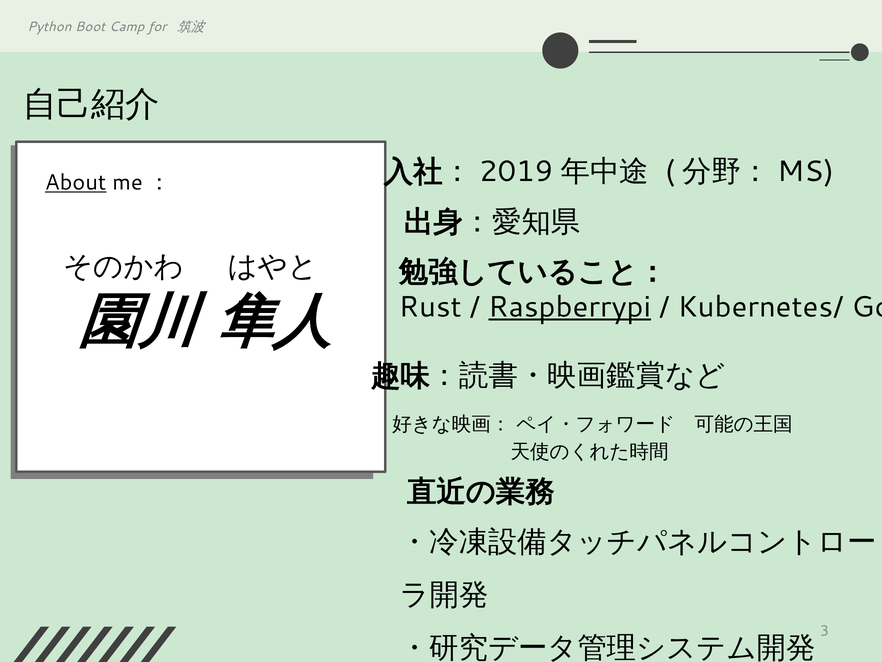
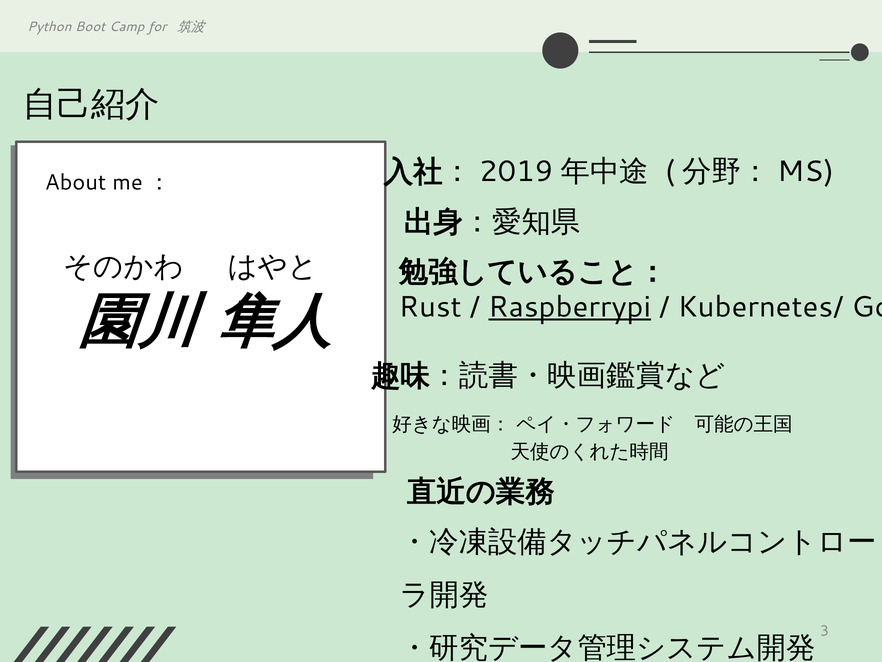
About underline: present -> none
